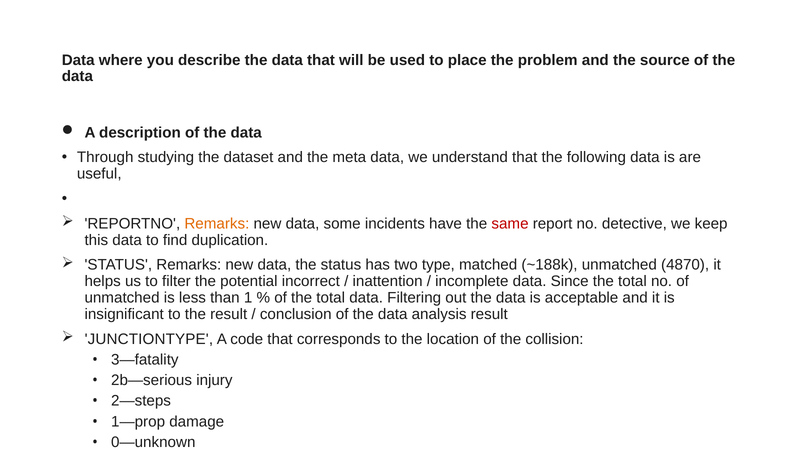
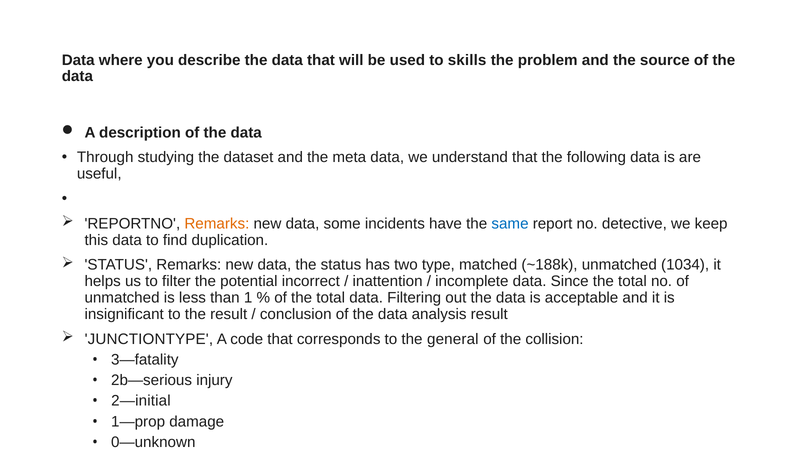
place: place -> skills
same colour: red -> blue
4870: 4870 -> 1034
location: location -> general
2—steps: 2—steps -> 2—initial
